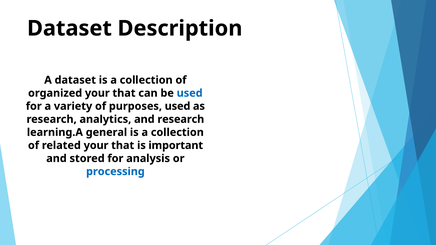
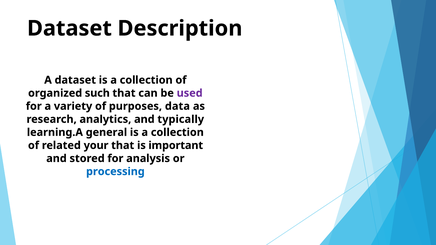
organized your: your -> such
used at (190, 93) colour: blue -> purple
purposes used: used -> data
and research: research -> typically
